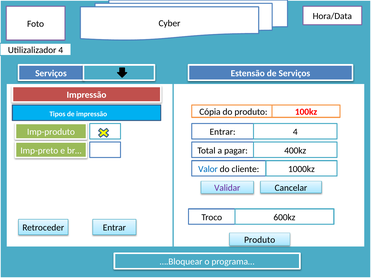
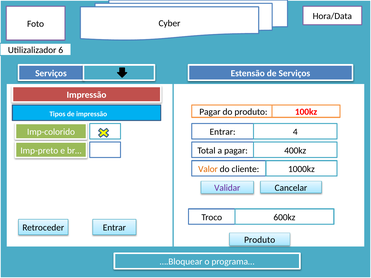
Utilizalizador 4: 4 -> 6
Cópia at (210, 112): Cópia -> Pagar
Imp-produto: Imp-produto -> Imp-colorido
Valor colour: blue -> orange
